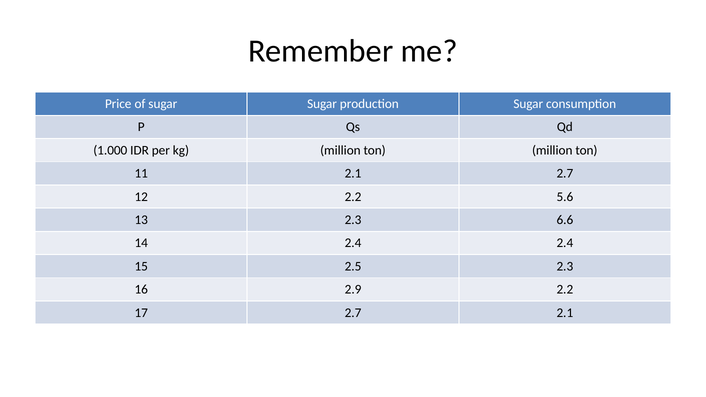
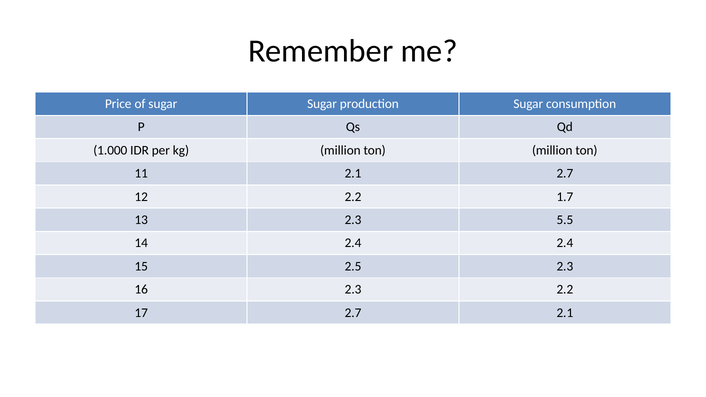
5.6: 5.6 -> 1.7
6.6: 6.6 -> 5.5
16 2.9: 2.9 -> 2.3
